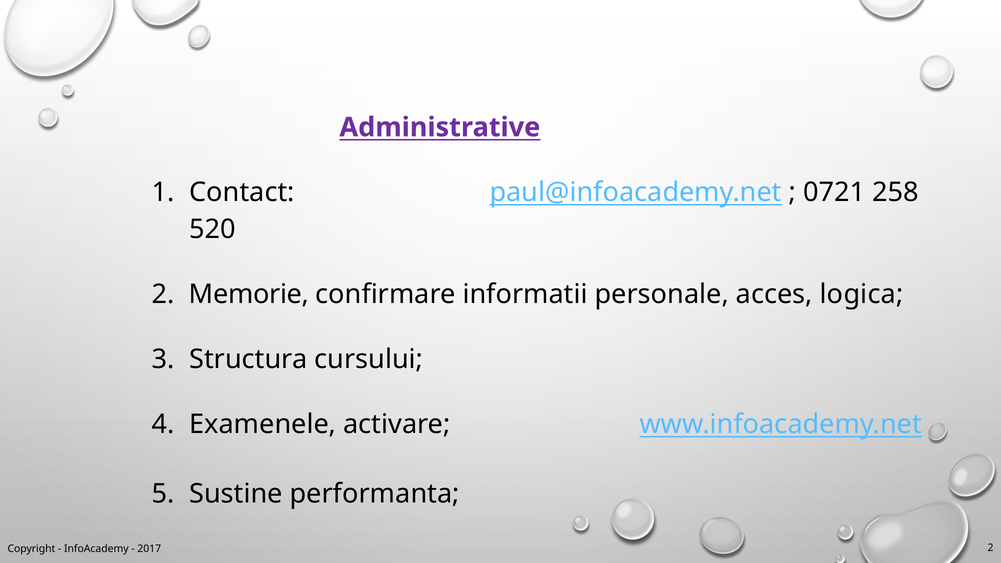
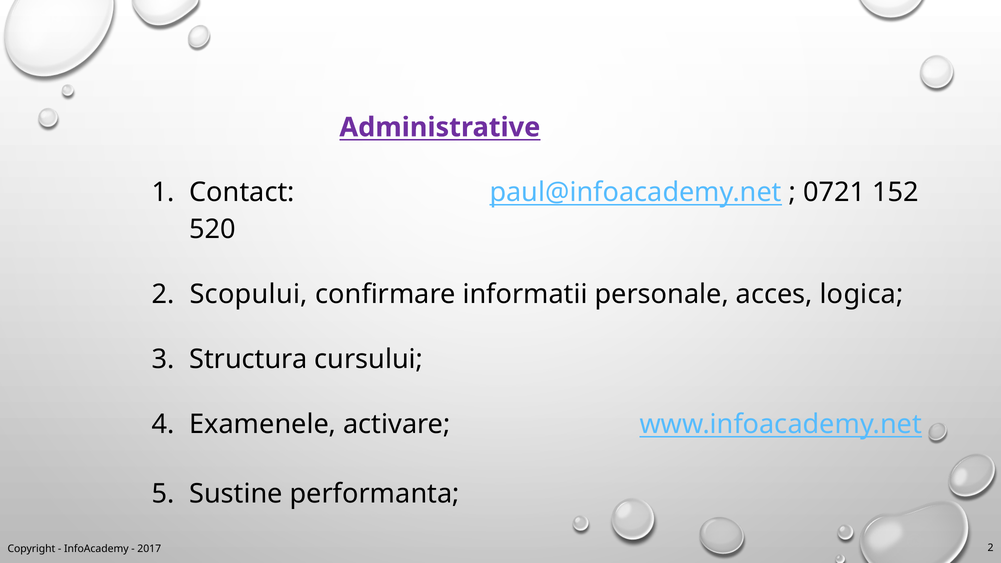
258: 258 -> 152
Memorie: Memorie -> Scopului
